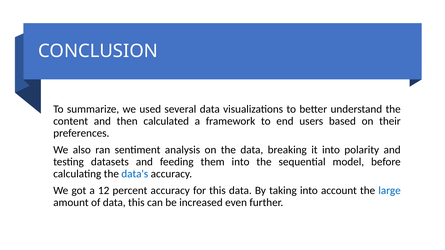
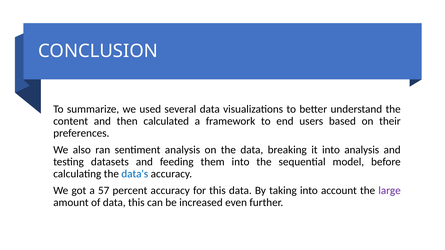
into polarity: polarity -> analysis
12: 12 -> 57
large colour: blue -> purple
